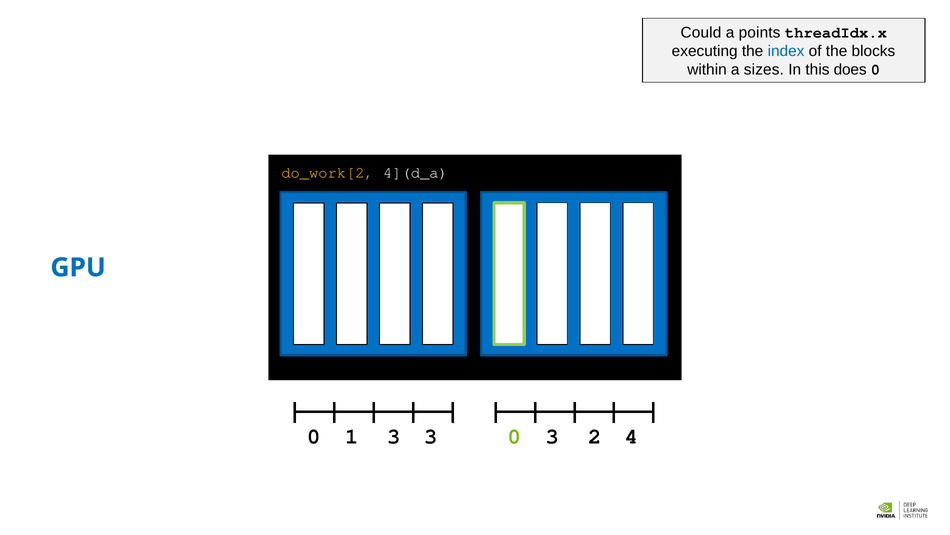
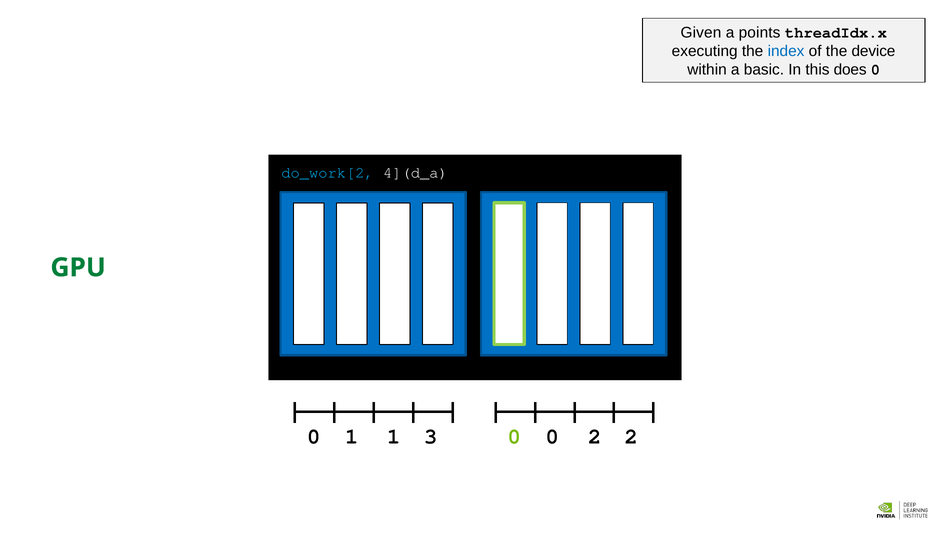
Could: Could -> Given
blocks: blocks -> device
sizes: sizes -> basic
do_work[2 colour: yellow -> light blue
GPU colour: blue -> green
1 3: 3 -> 1
0 3: 3 -> 0
2 4: 4 -> 2
